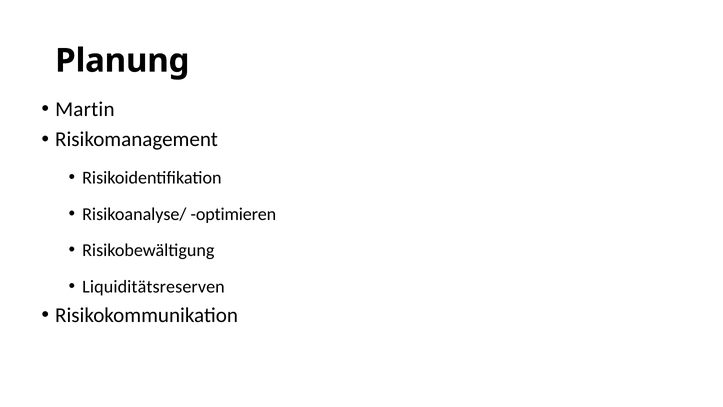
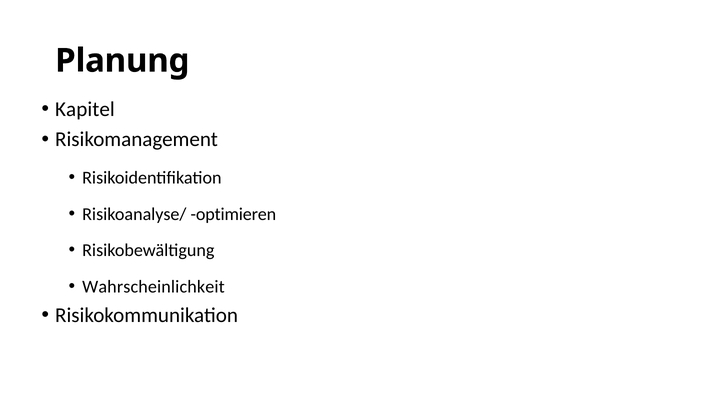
Martin: Martin -> Kapitel
Liquiditätsreserven: Liquiditätsreserven -> Wahrscheinlichkeit
